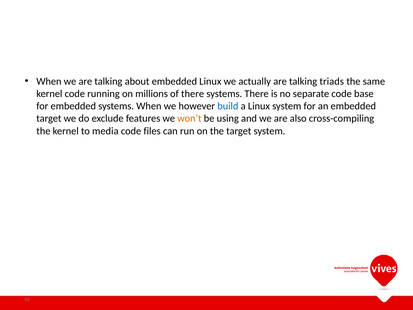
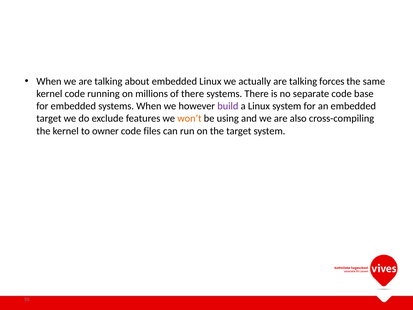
triads: triads -> forces
build colour: blue -> purple
media: media -> owner
